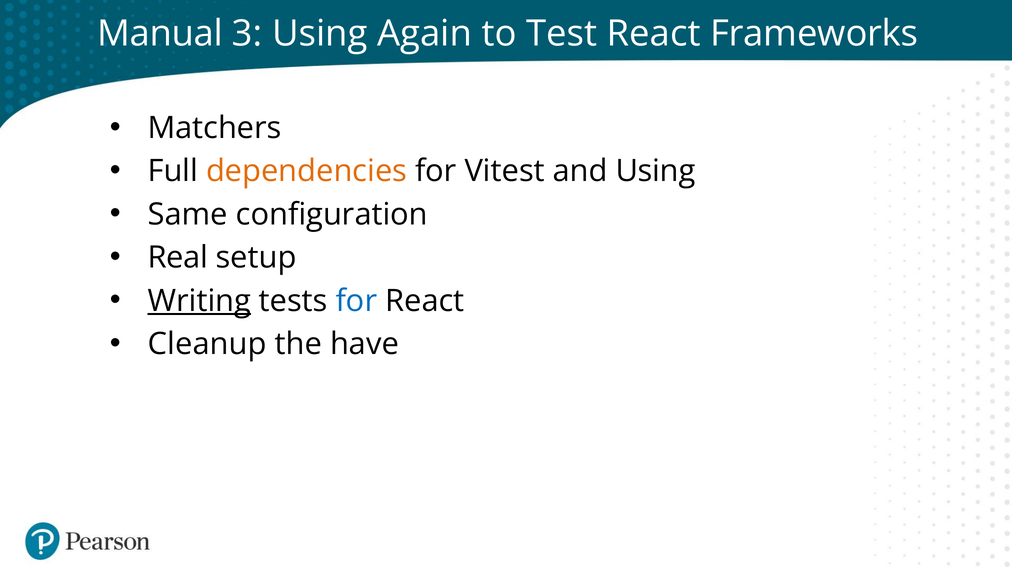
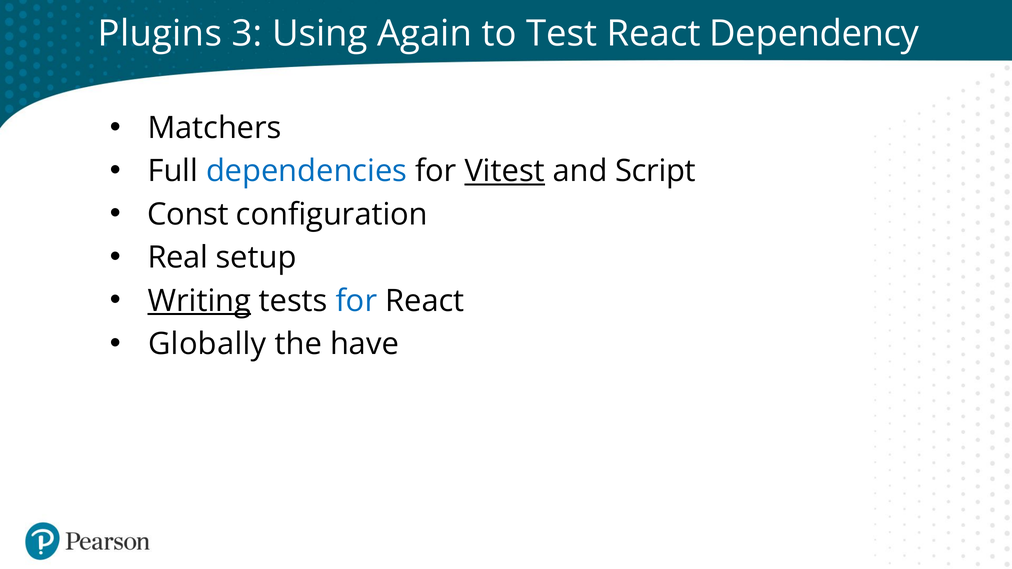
Manual: Manual -> Plugins
Frameworks: Frameworks -> Dependency
dependencies colour: orange -> blue
Vitest underline: none -> present
and Using: Using -> Script
Same: Same -> Const
Cleanup: Cleanup -> Globally
